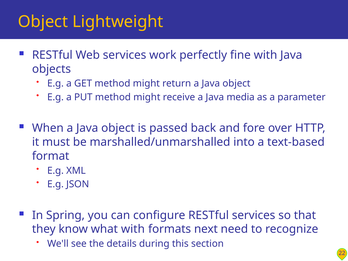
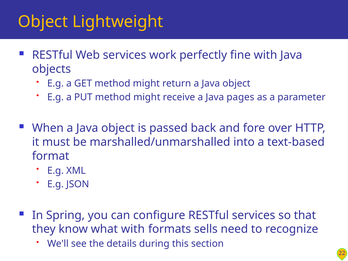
media: media -> pages
next: next -> sells
